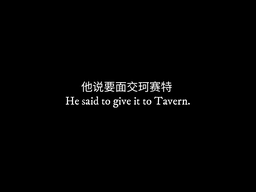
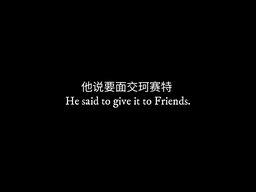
Tavern: Tavern -> Friends
